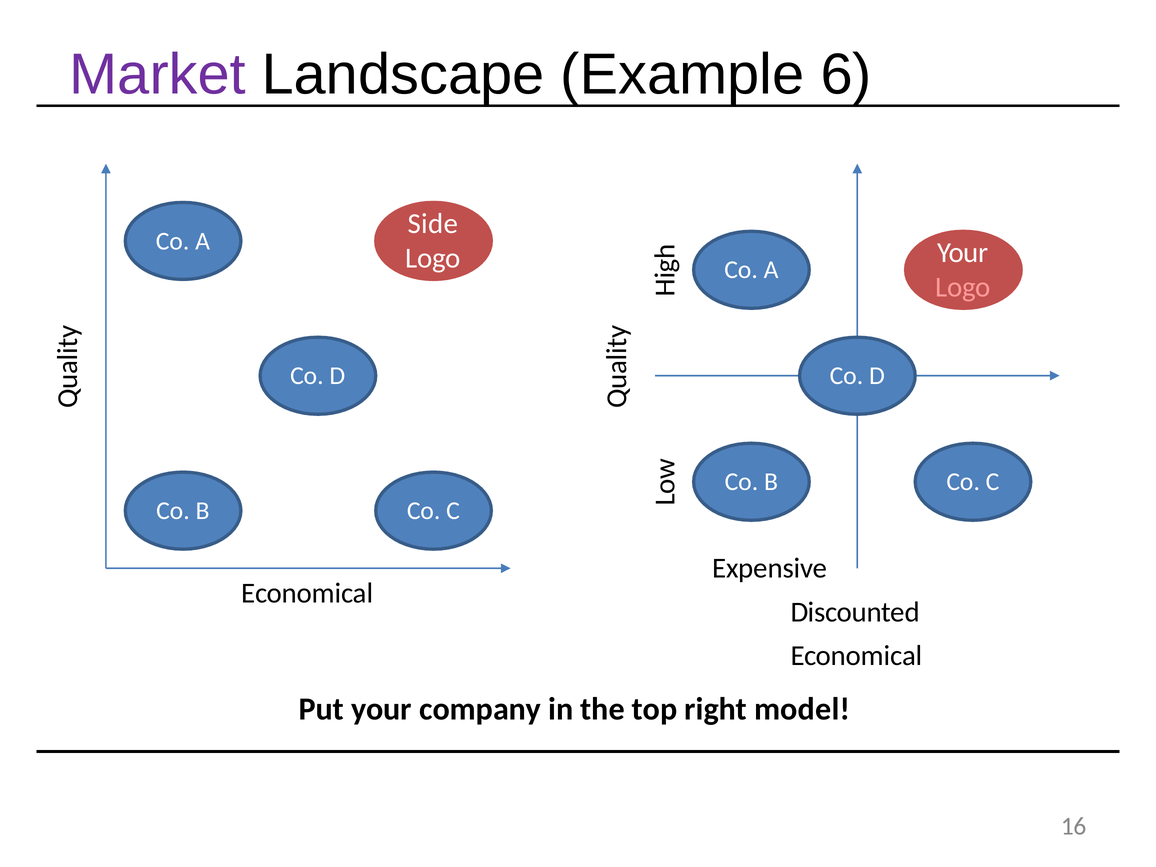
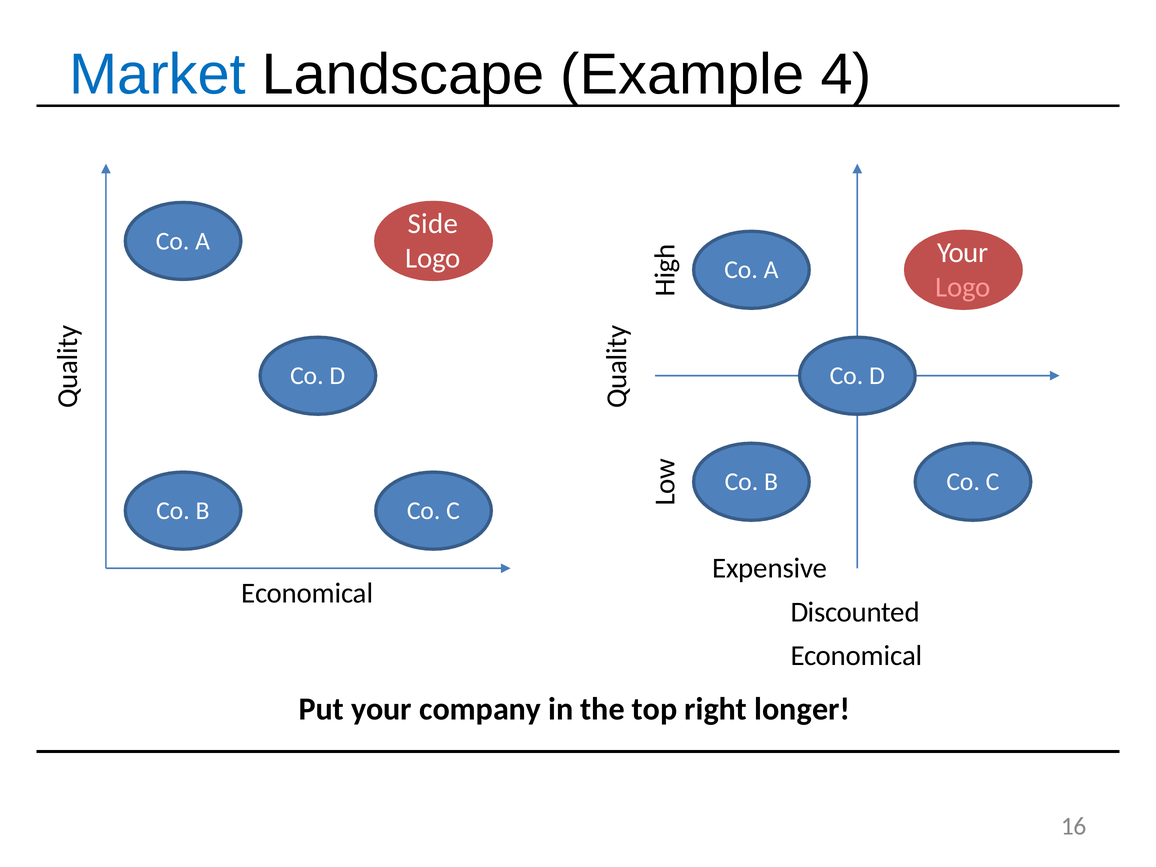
Market colour: purple -> blue
6: 6 -> 4
model: model -> longer
